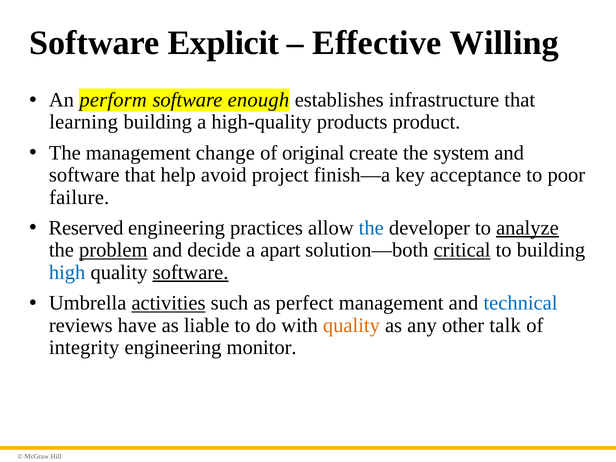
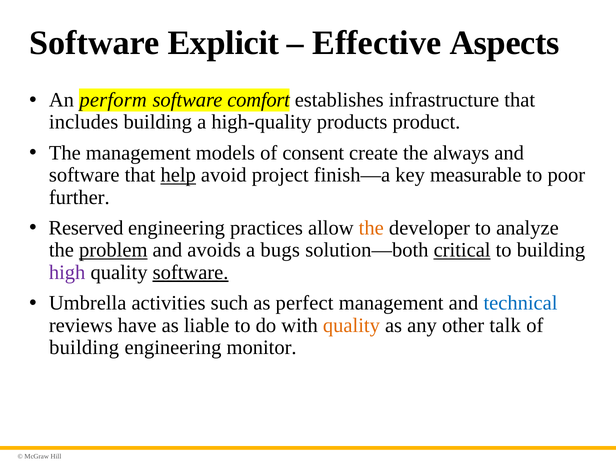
Willing: Willing -> Aspects
enough: enough -> comfort
learning: learning -> includes
change: change -> models
original: original -> consent
system: system -> always
help underline: none -> present
acceptance: acceptance -> measurable
failure: failure -> further
the at (371, 228) colour: blue -> orange
analyze underline: present -> none
decide: decide -> avoids
apart: apart -> bugs
high colour: blue -> purple
activities underline: present -> none
integrity at (84, 347): integrity -> building
